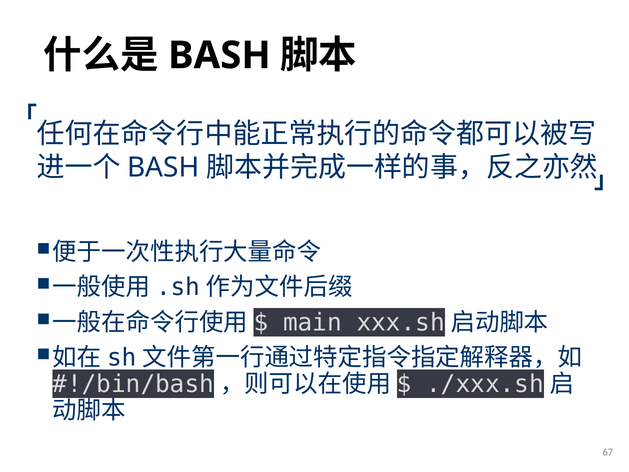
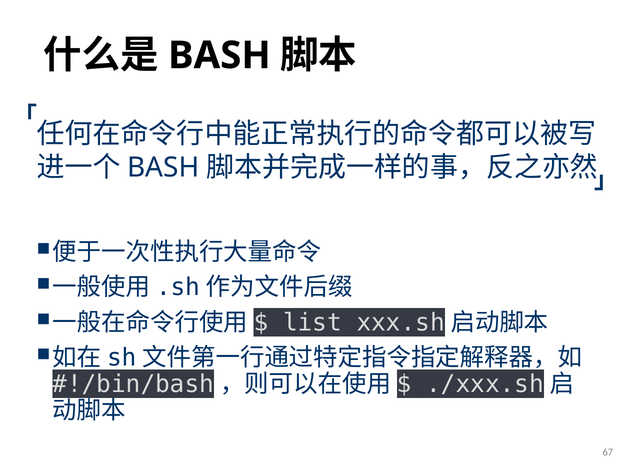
main: main -> list
